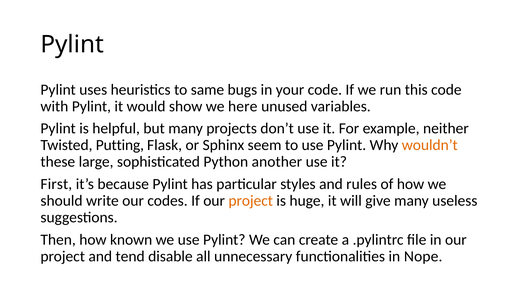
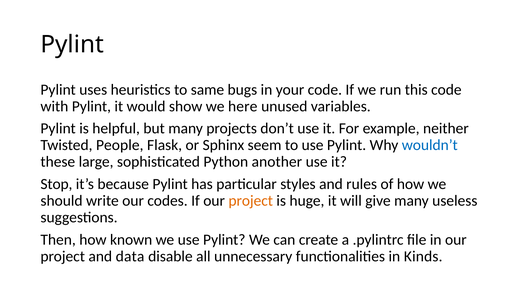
Putting: Putting -> People
wouldn’t colour: orange -> blue
First: First -> Stop
tend: tend -> data
Nope: Nope -> Kinds
